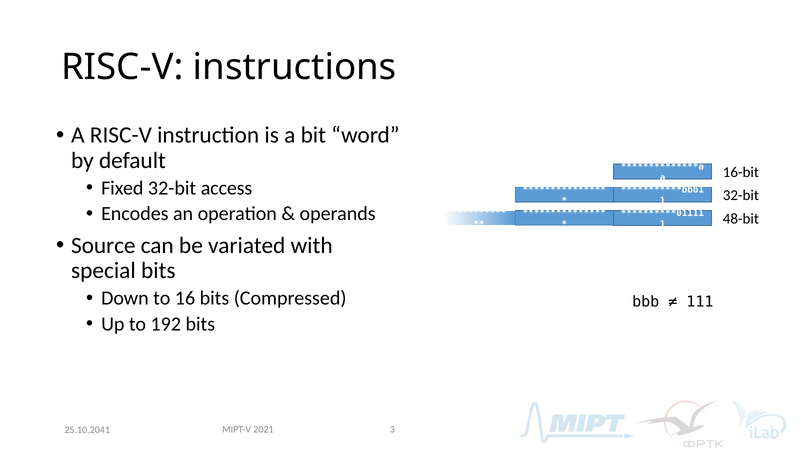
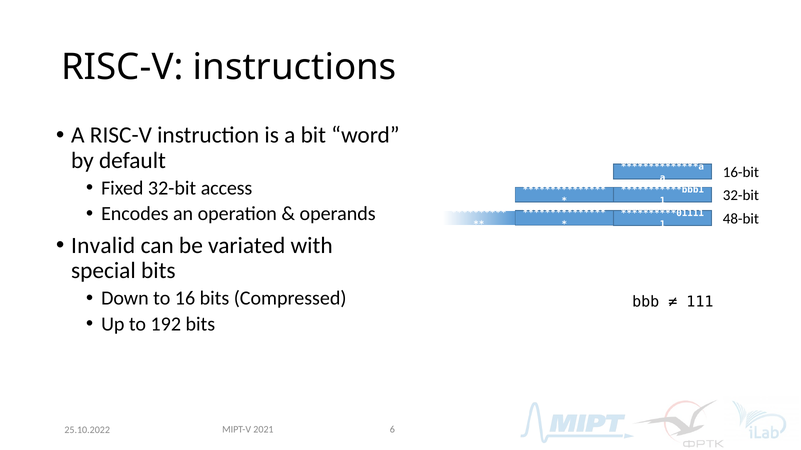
Source: Source -> Invalid
3: 3 -> 6
25.10.2041: 25.10.2041 -> 25.10.2022
